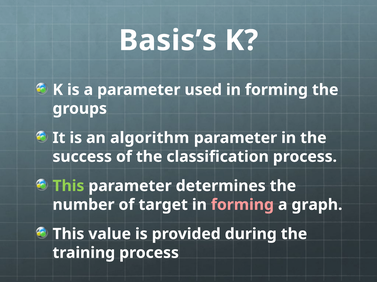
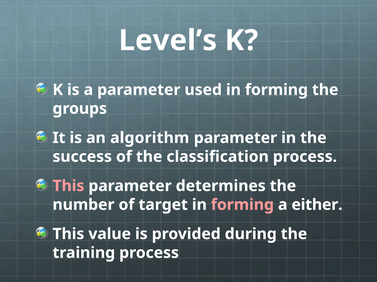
Basis’s: Basis’s -> Level’s
This at (68, 186) colour: light green -> pink
graph: graph -> either
